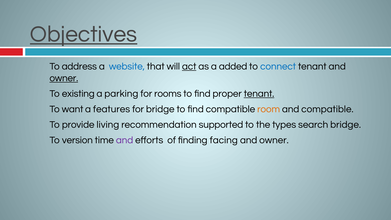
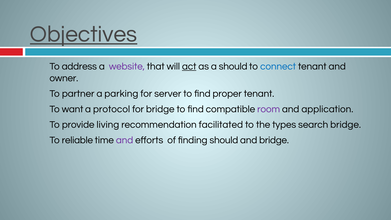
website colour: blue -> purple
a added: added -> should
owner at (64, 78) underline: present -> none
existing: existing -> partner
rooms: rooms -> server
tenant at (259, 94) underline: present -> none
features: features -> protocol
room colour: orange -> purple
and compatible: compatible -> application
supported: supported -> facilitated
version: version -> reliable
finding facing: facing -> should
owner at (274, 140): owner -> bridge
